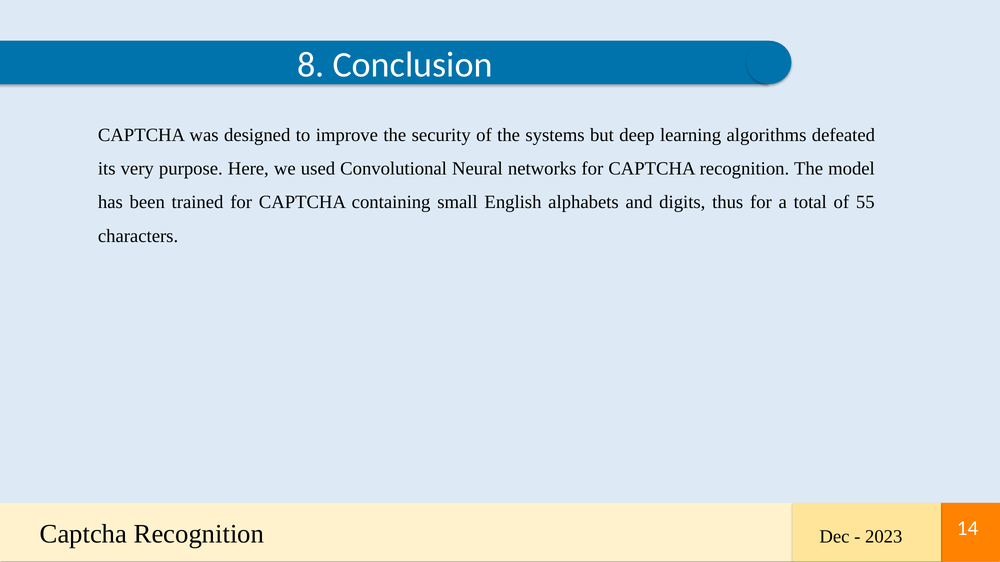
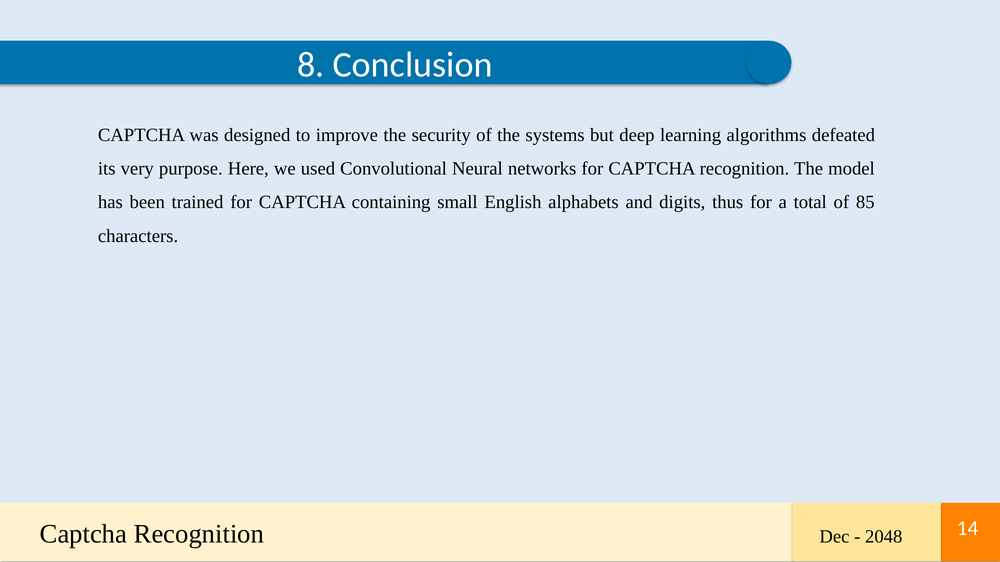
55: 55 -> 85
2023: 2023 -> 2048
